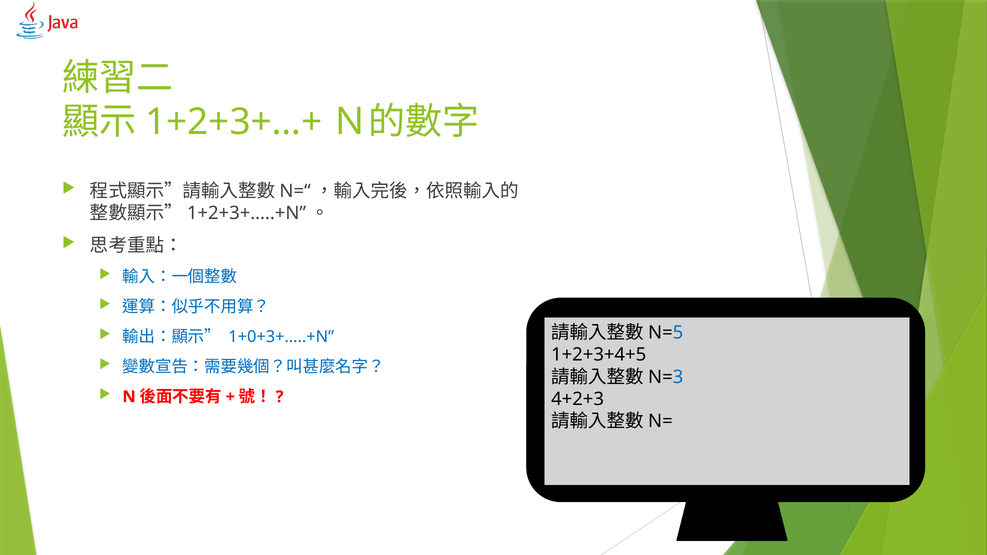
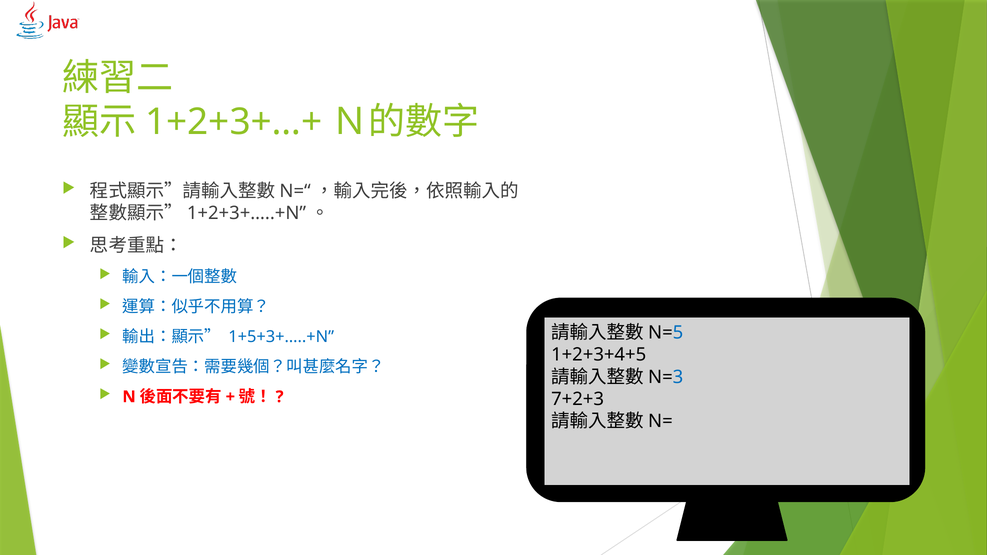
1+0+3+…..+N: 1+0+3+…..+N -> 1+5+3+…..+N
4+2+3: 4+2+3 -> 7+2+3
